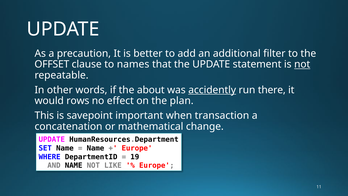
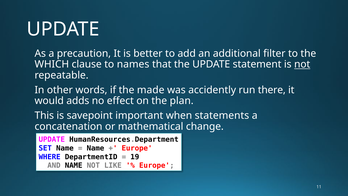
OFFSET: OFFSET -> WHICH
about: about -> made
accidently underline: present -> none
rows: rows -> adds
transaction: transaction -> statements
